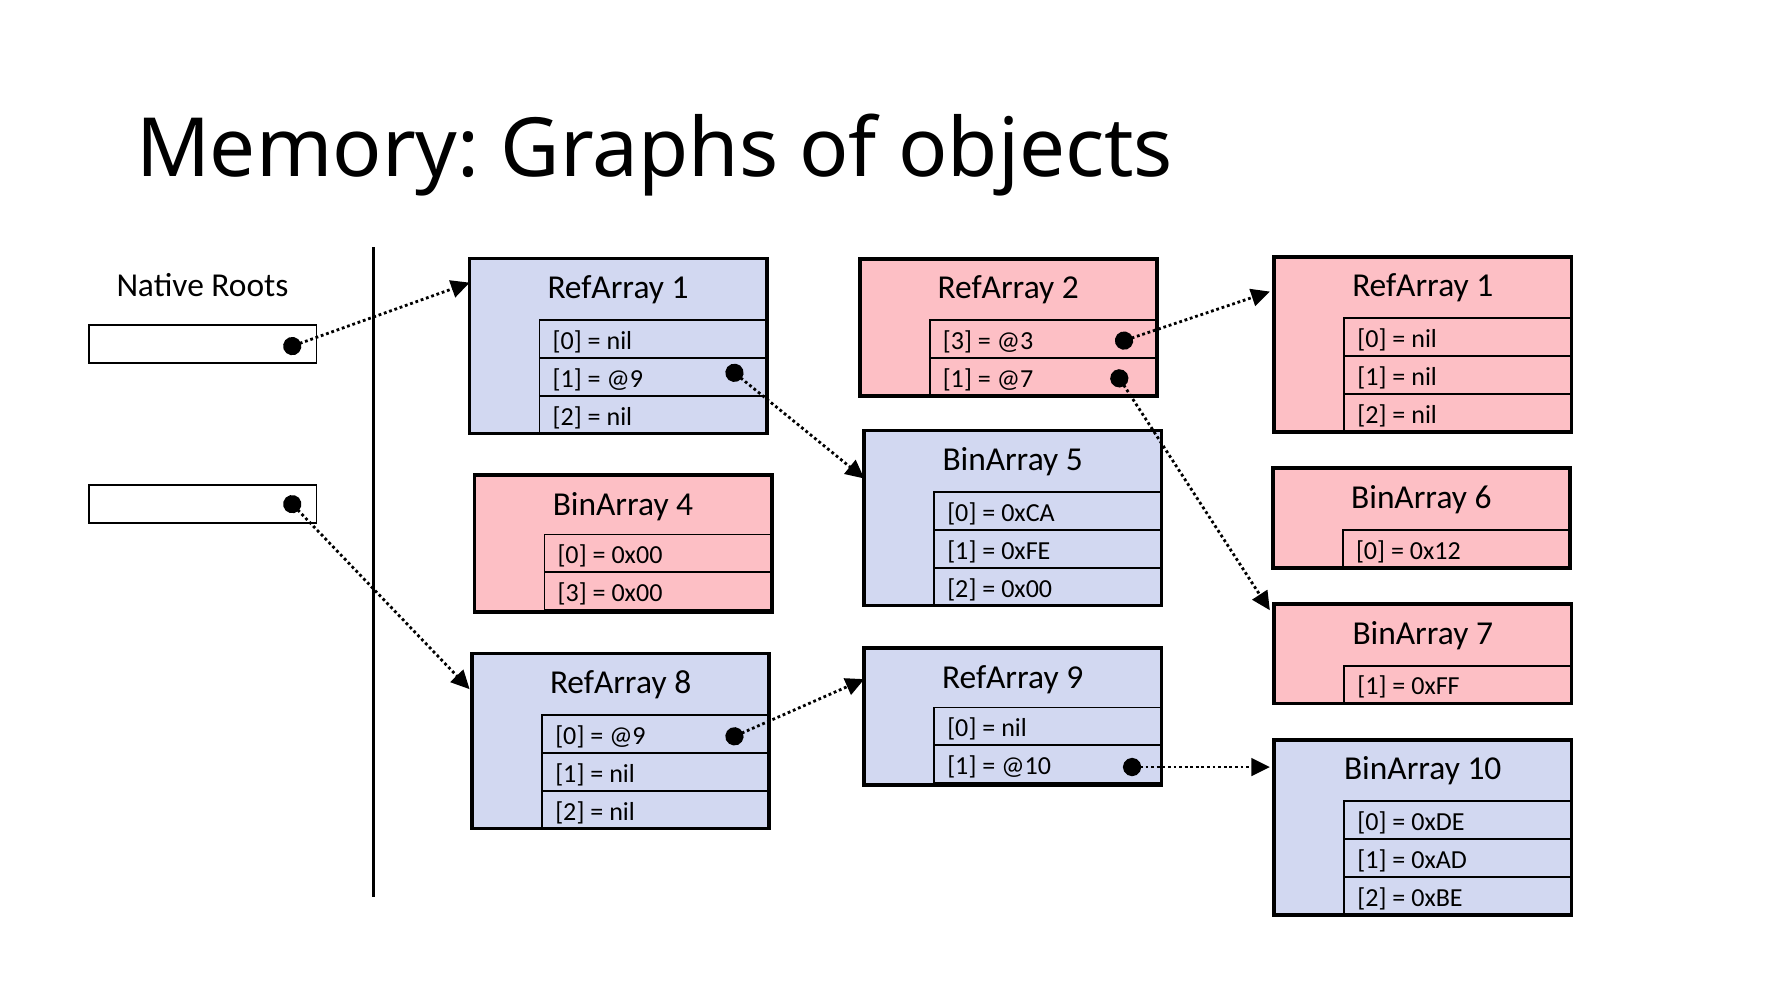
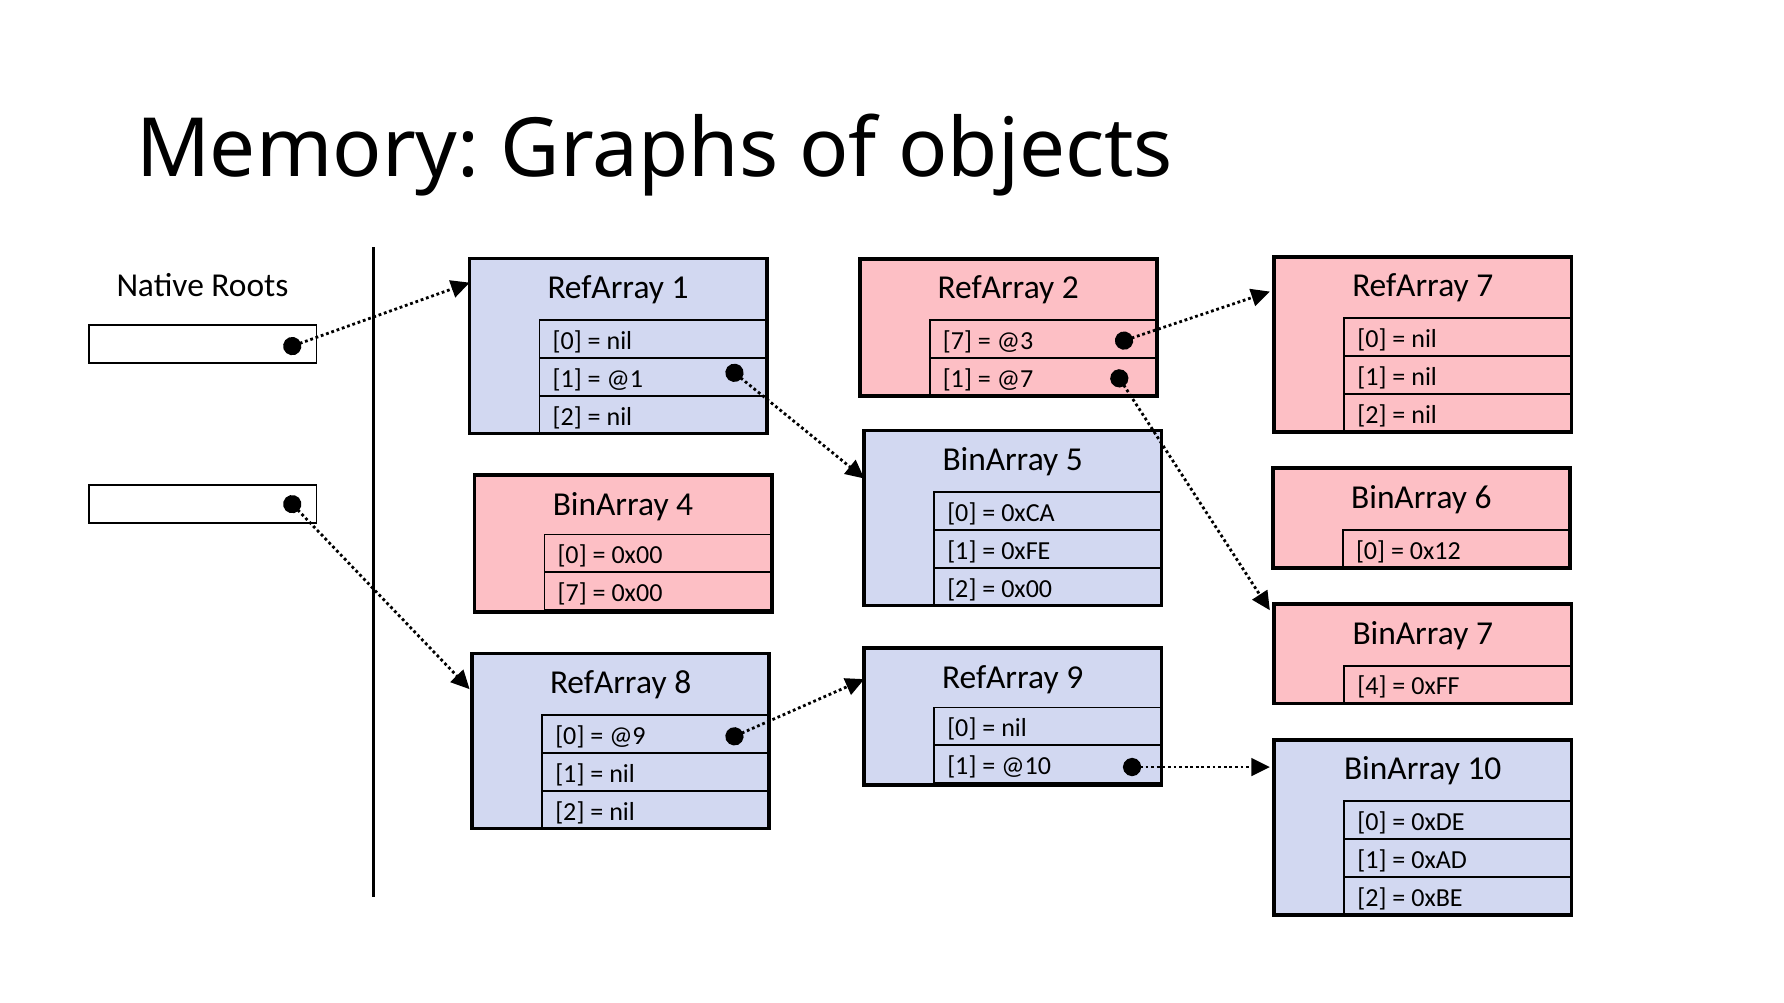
2 RefArray 1: 1 -> 7
3 at (957, 341): 3 -> 7
@9 at (625, 379): @9 -> @1
3 at (572, 593): 3 -> 7
1 at (1372, 687): 1 -> 4
